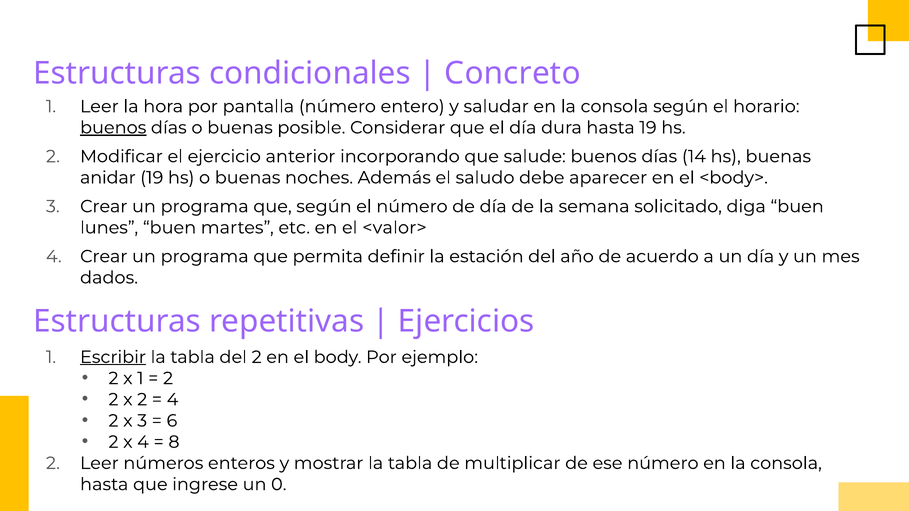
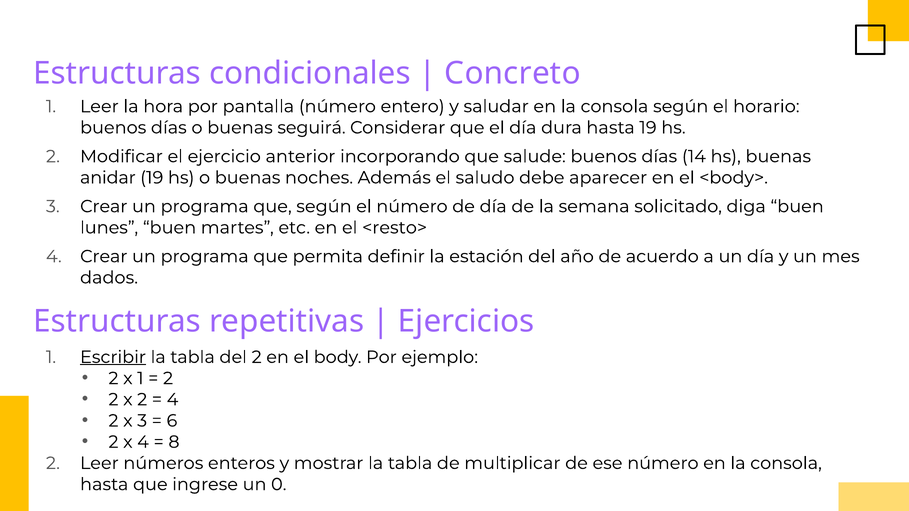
buenos at (113, 128) underline: present -> none
posible: posible -> seguirá
<valor>: <valor> -> <resto>
